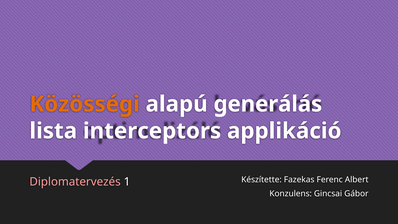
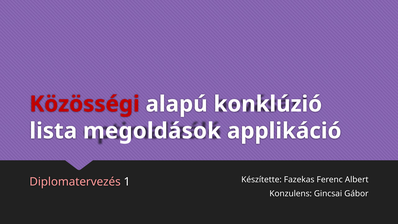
Közösségi colour: orange -> red
generálás: generálás -> konklúzió
interceptors: interceptors -> megoldások
